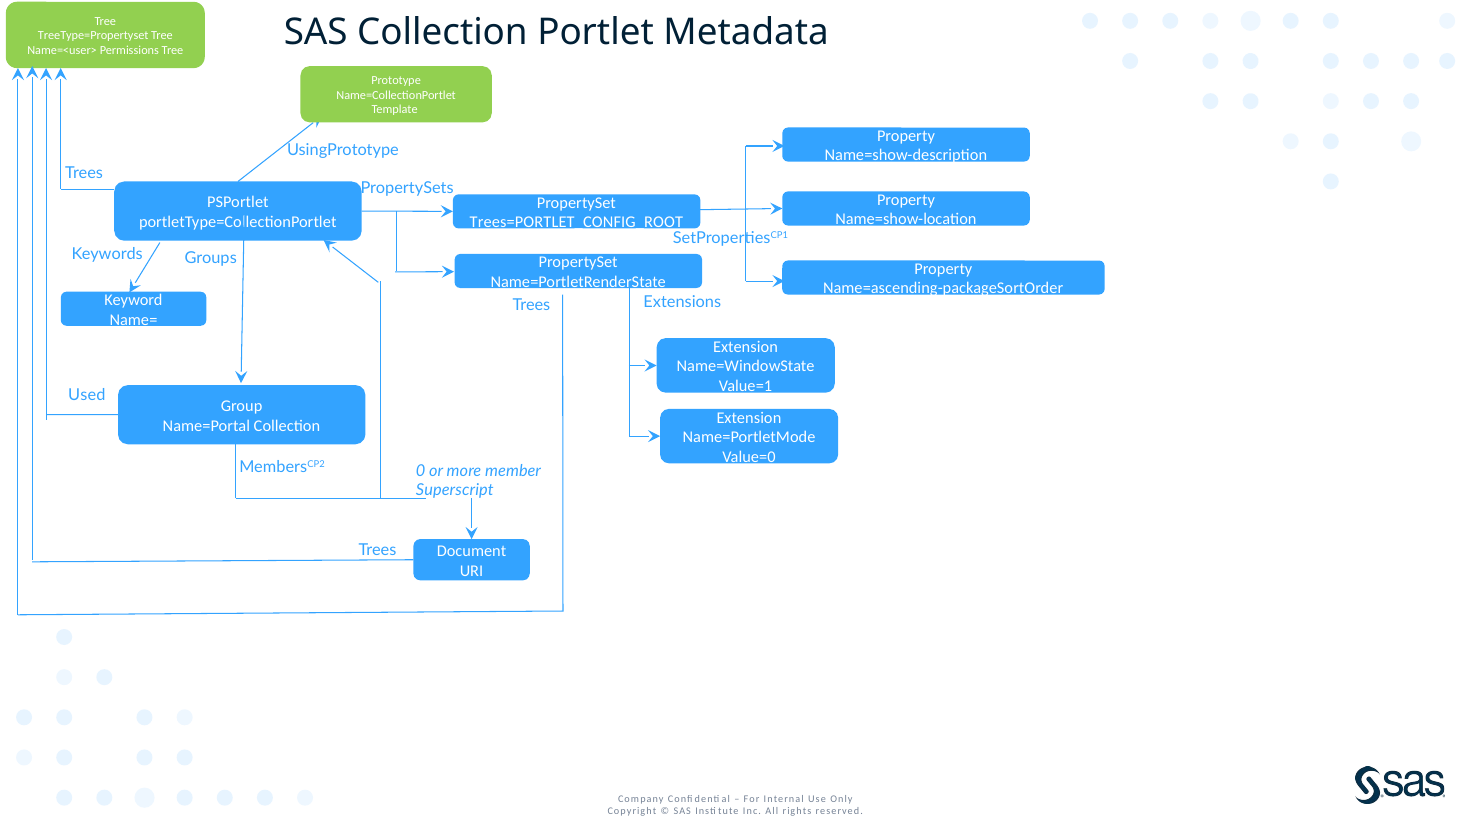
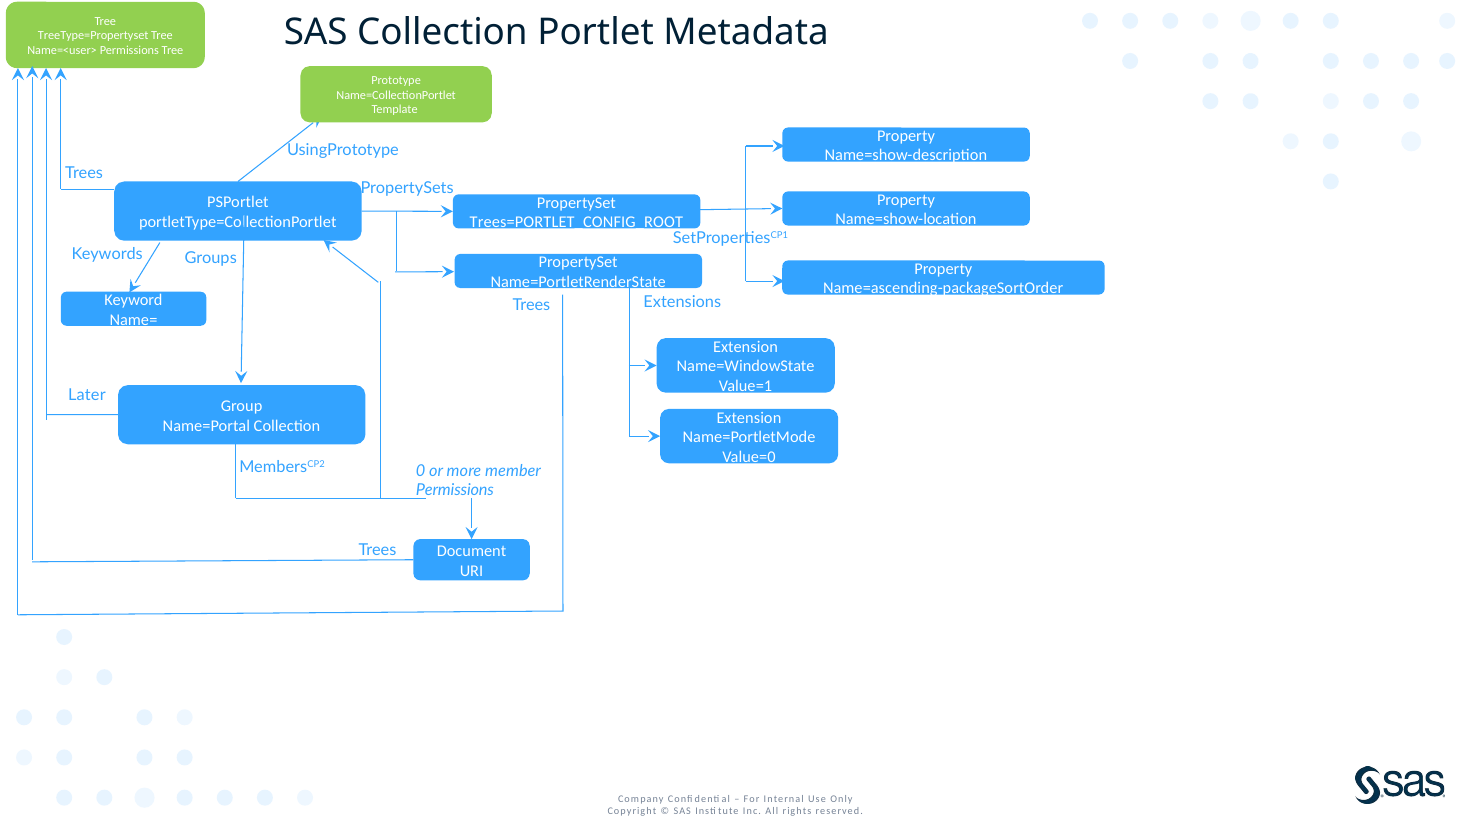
Used: Used -> Later
Superscript at (455, 490): Superscript -> Permissions
